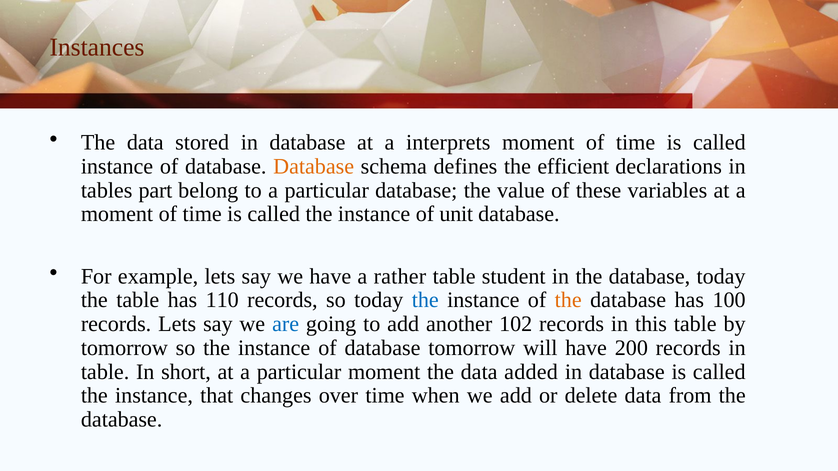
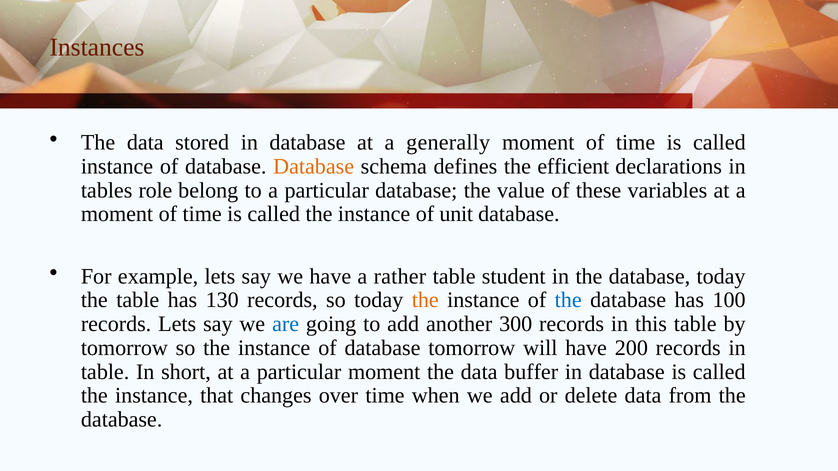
interprets: interprets -> generally
part: part -> role
110: 110 -> 130
the at (425, 300) colour: blue -> orange
the at (568, 300) colour: orange -> blue
102: 102 -> 300
added: added -> buffer
